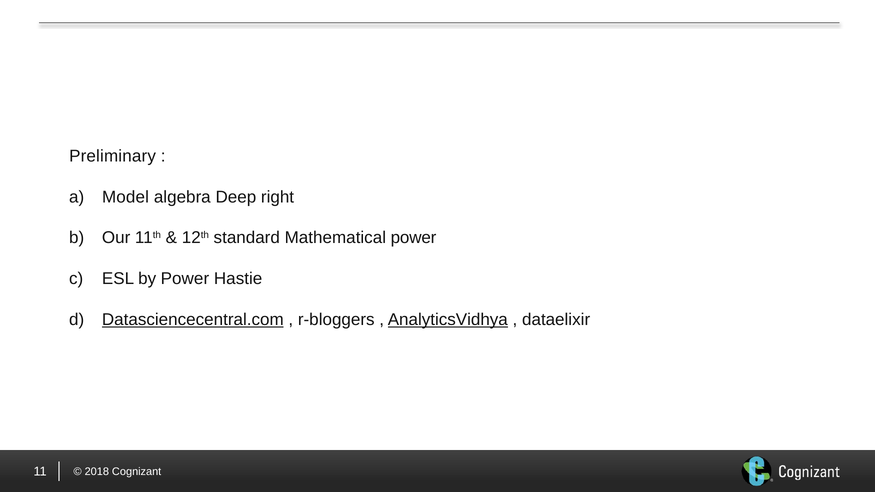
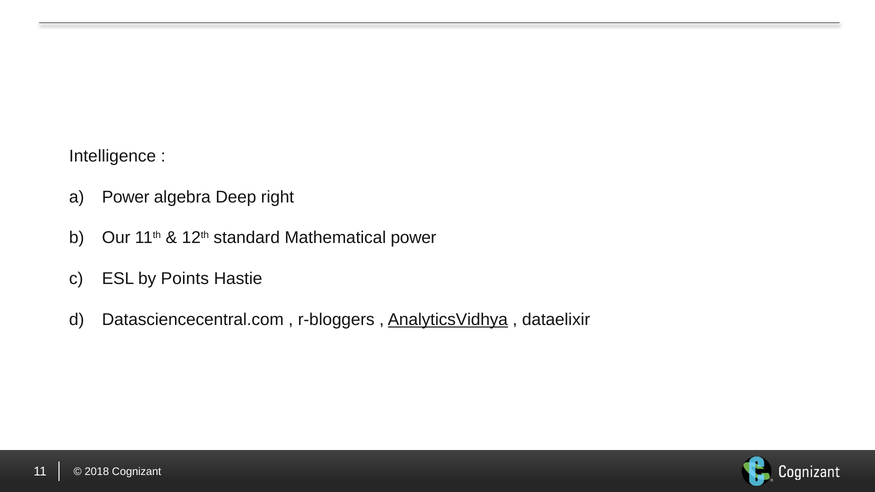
Preliminary: Preliminary -> Intelligence
Model at (126, 197): Model -> Power
by Power: Power -> Points
Datasciencecentral.com underline: present -> none
